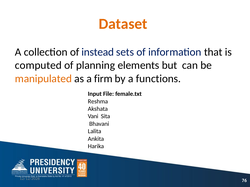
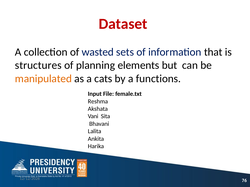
Dataset colour: orange -> red
instead: instead -> wasted
computed: computed -> structures
firm: firm -> cats
